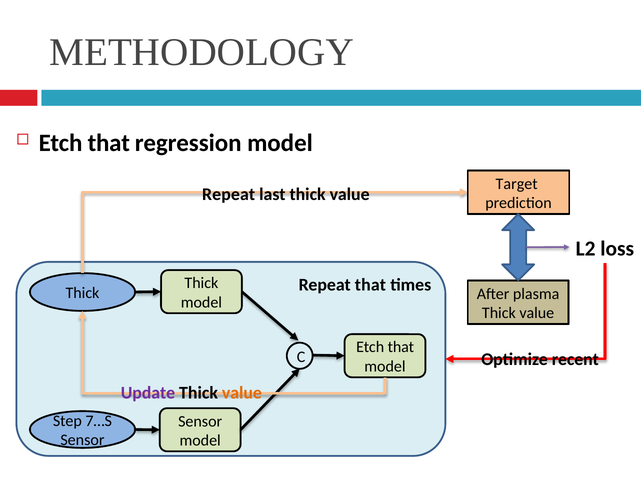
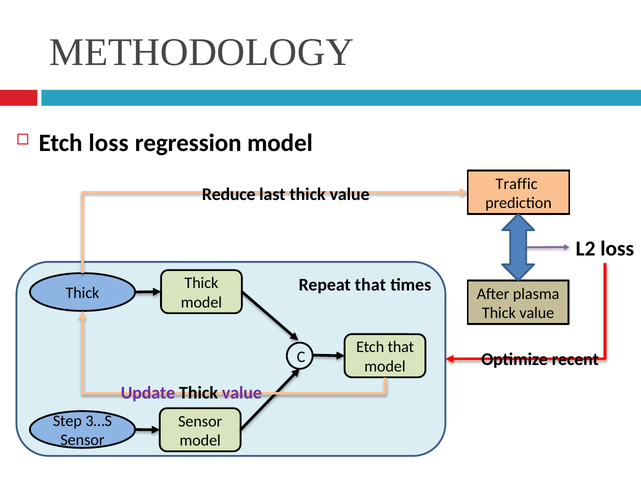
that at (109, 143): that -> loss
Target: Target -> Traffic
Repeat at (229, 194): Repeat -> Reduce
value at (242, 393) colour: orange -> purple
7…S: 7…S -> 3…S
